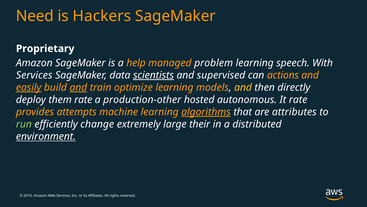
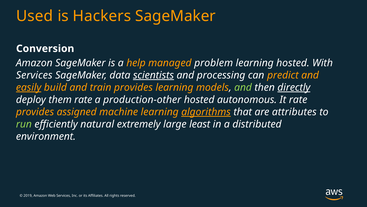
Need: Need -> Used
Proprietary: Proprietary -> Conversion
learning speech: speech -> hosted
supervised: supervised -> processing
actions: actions -> predict
and at (78, 87) underline: present -> none
train optimize: optimize -> provides
and at (243, 87) colour: yellow -> light green
directly underline: none -> present
attempts: attempts -> assigned
change: change -> natural
their: their -> least
environment underline: present -> none
